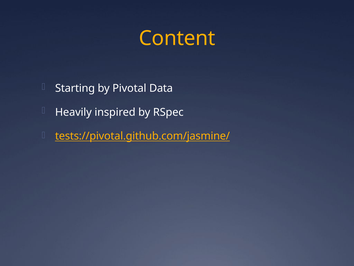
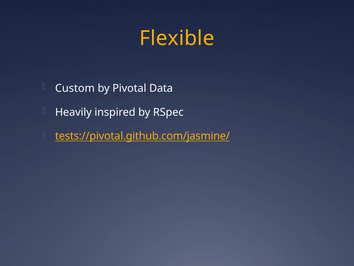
Content: Content -> Flexible
Starting: Starting -> Custom
